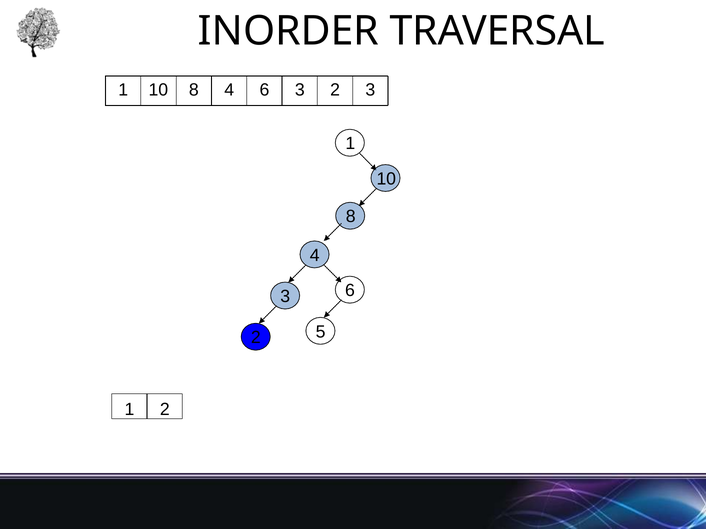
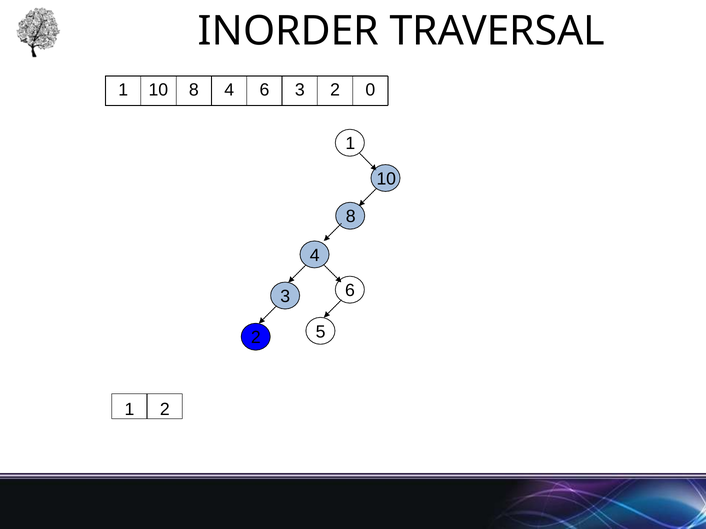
2 3: 3 -> 0
